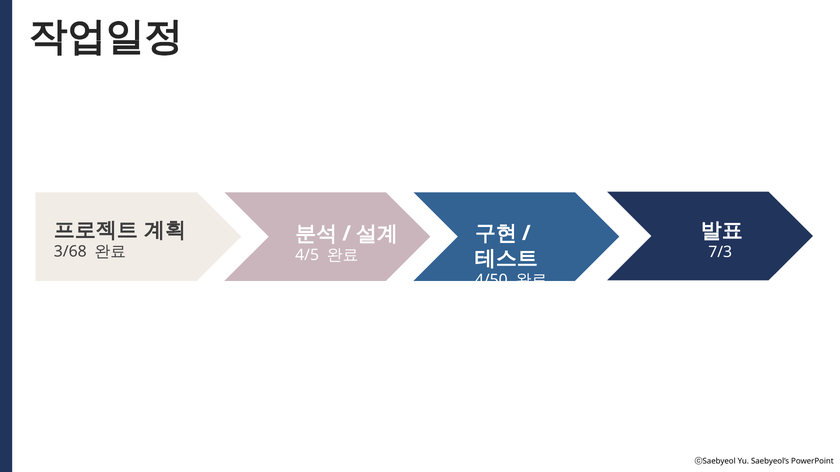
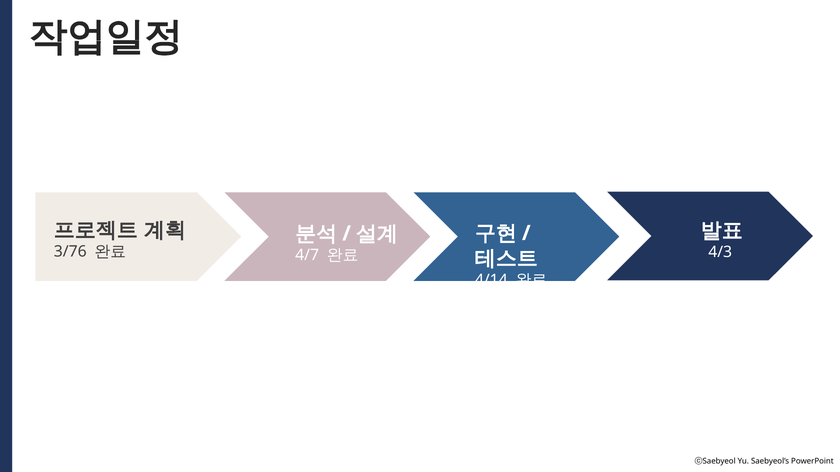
3/68: 3/68 -> 3/76
7/3: 7/3 -> 4/3
4/5: 4/5 -> 4/7
4/50: 4/50 -> 4/14
